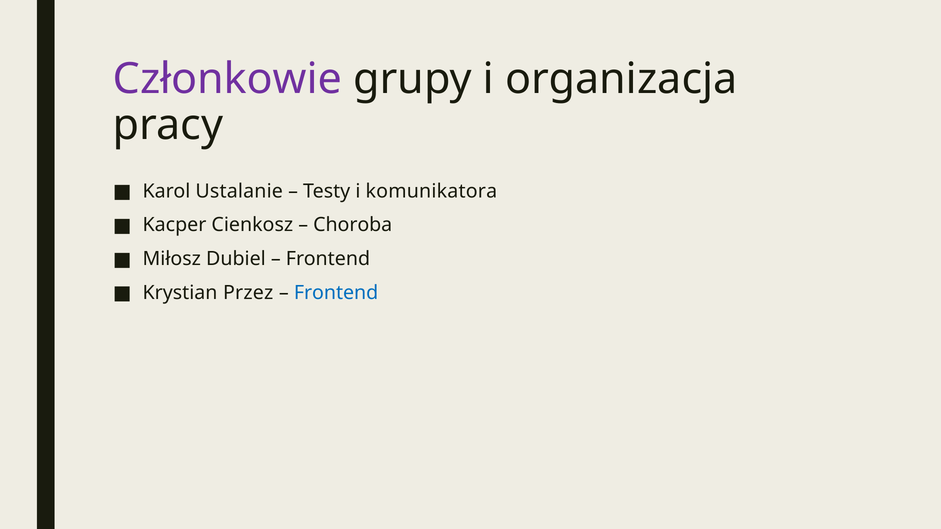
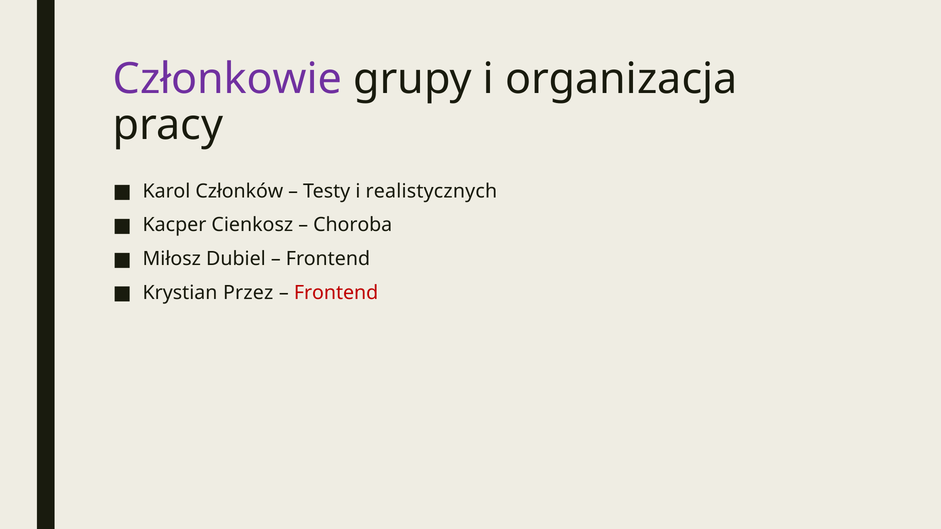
Ustalanie: Ustalanie -> Członków
komunikatora: komunikatora -> realistycznych
Frontend at (336, 293) colour: blue -> red
